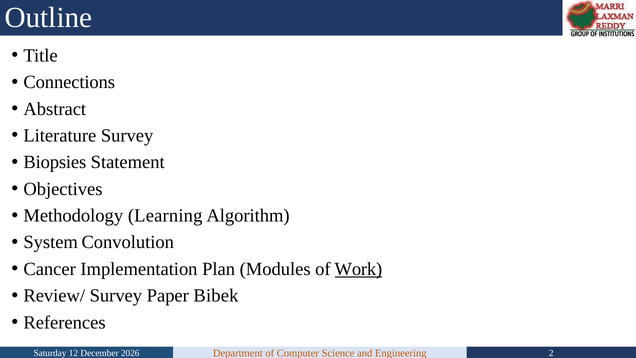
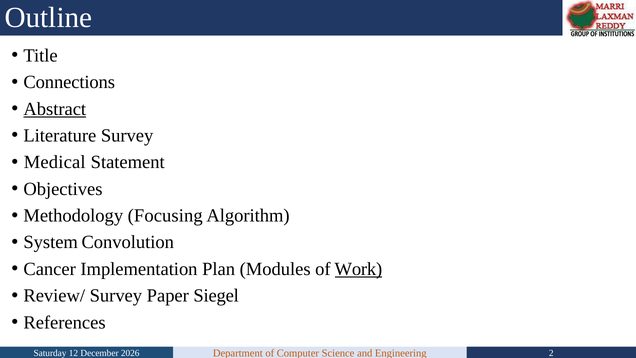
Abstract underline: none -> present
Biopsies: Biopsies -> Medical
Learning: Learning -> Focusing
Bibek: Bibek -> Siegel
